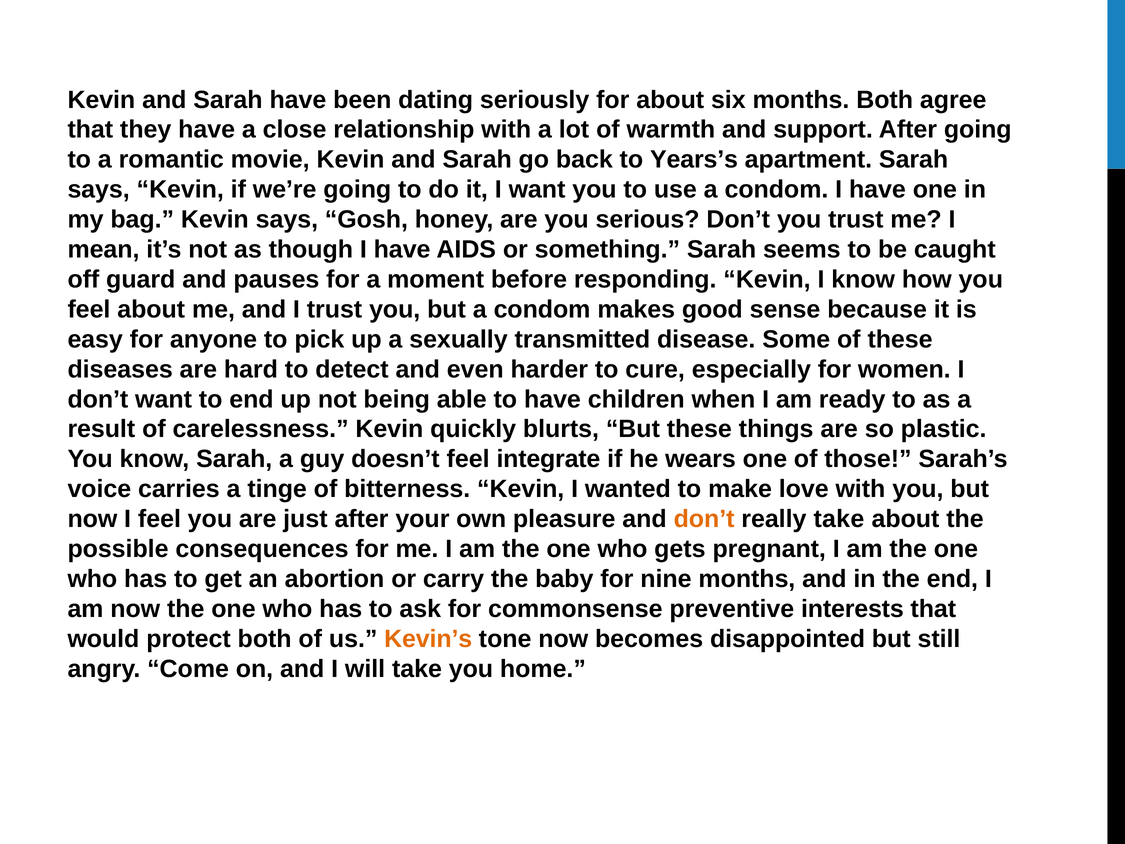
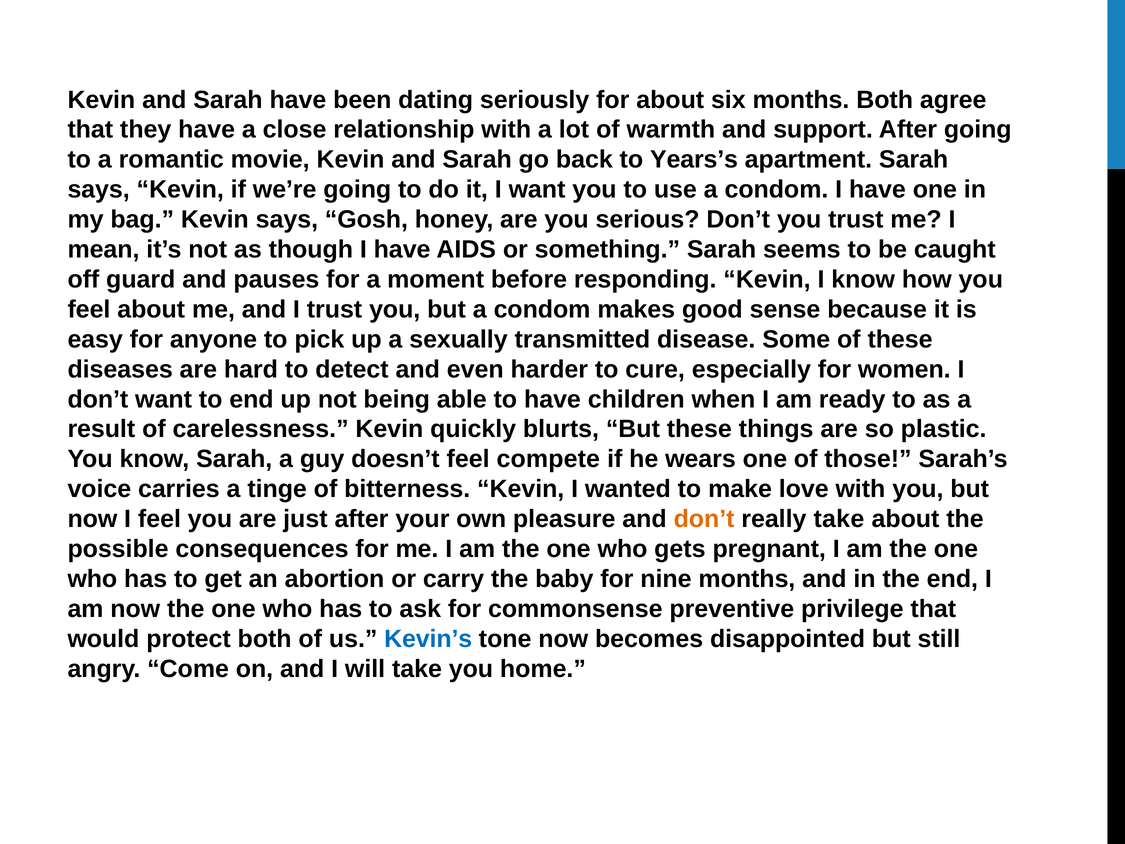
integrate: integrate -> compete
interests: interests -> privilege
Kevin’s colour: orange -> blue
